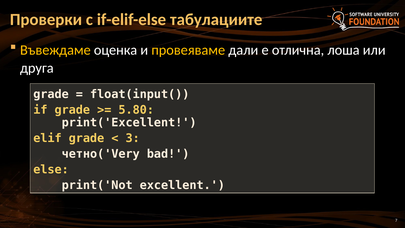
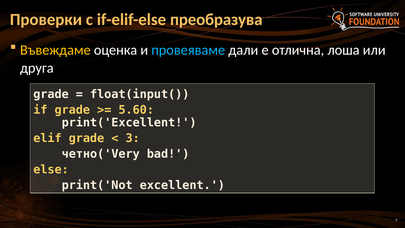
табулациите: табулациите -> преобразува
провеяваме colour: yellow -> light blue
5.80: 5.80 -> 5.60
